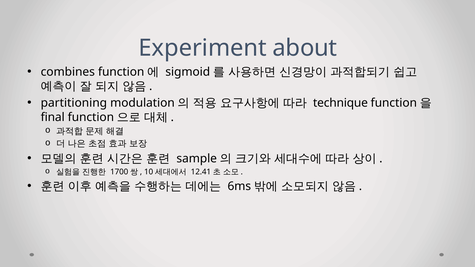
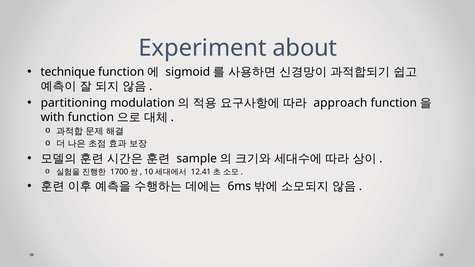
combines: combines -> technique
technique: technique -> approach
final: final -> with
